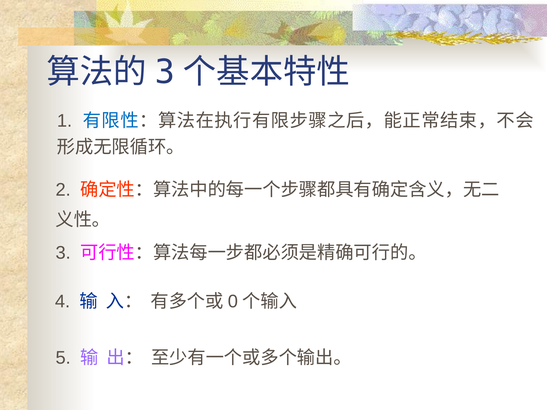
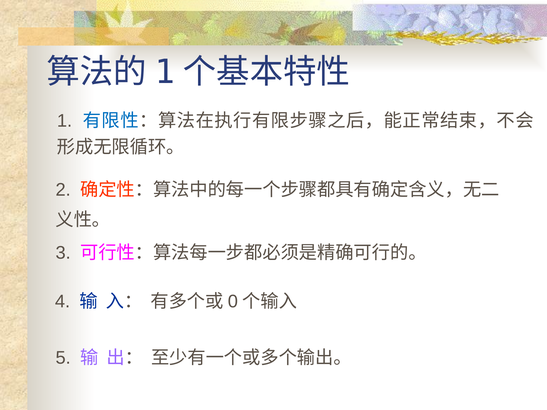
3 at (165, 72): 3 -> 1
